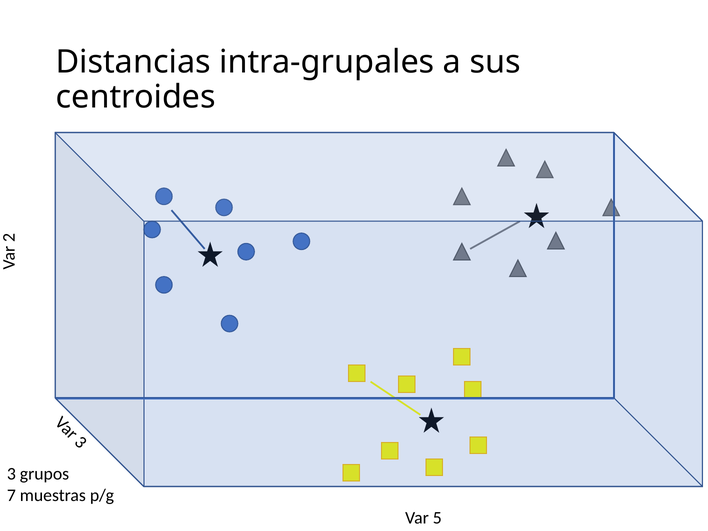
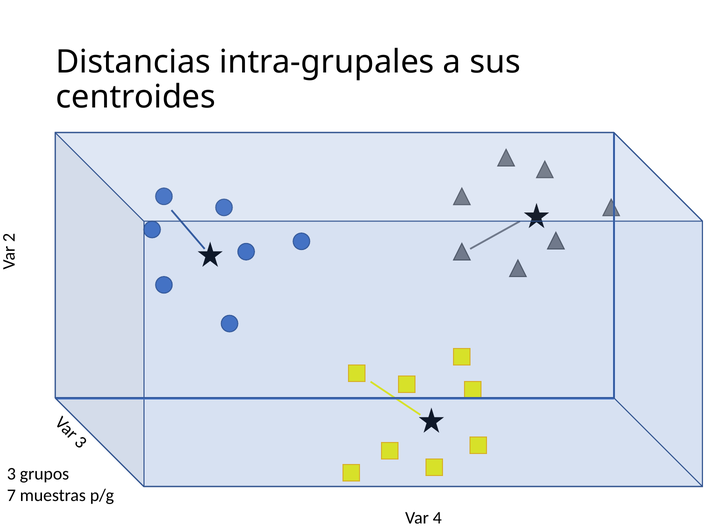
5: 5 -> 4
